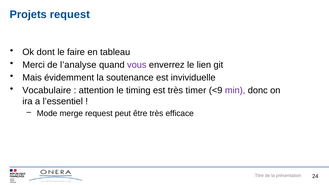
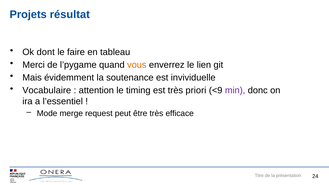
Projets request: request -> résultat
l’analyse: l’analyse -> l’pygame
vous colour: purple -> orange
timer: timer -> priori
